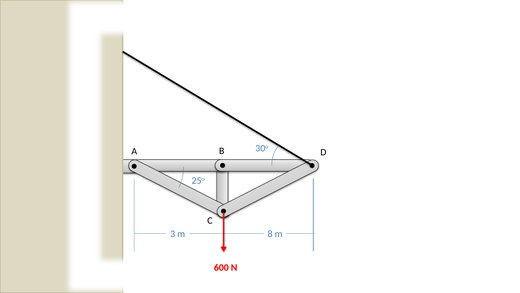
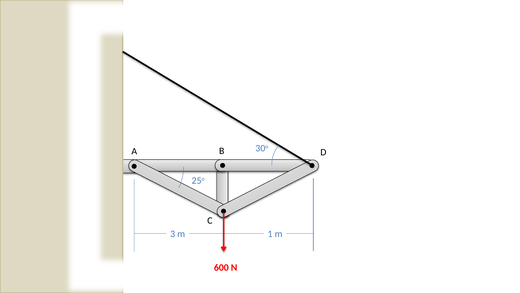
8: 8 -> 1
